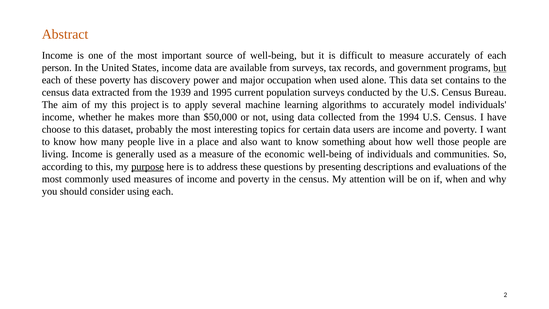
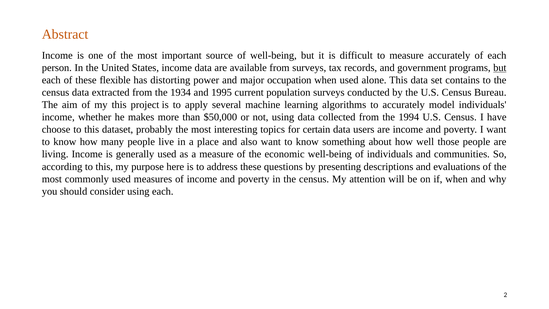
these poverty: poverty -> flexible
discovery: discovery -> distorting
1939: 1939 -> 1934
purpose underline: present -> none
